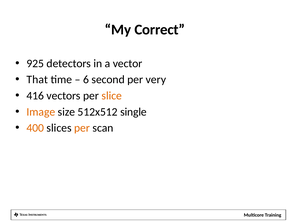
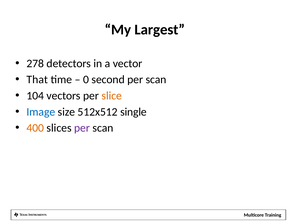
Correct: Correct -> Largest
925: 925 -> 278
6: 6 -> 0
second per very: very -> scan
416: 416 -> 104
Image colour: orange -> blue
per at (82, 128) colour: orange -> purple
